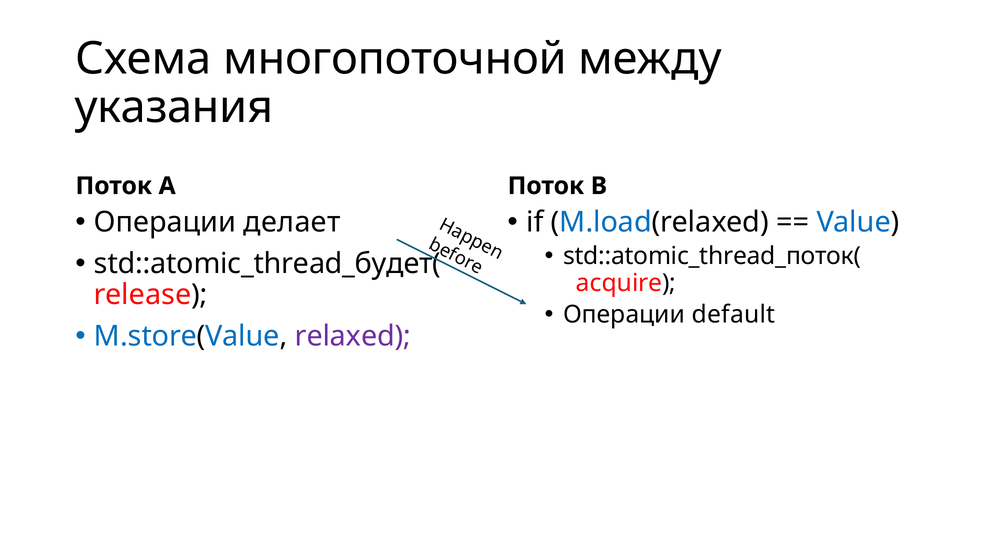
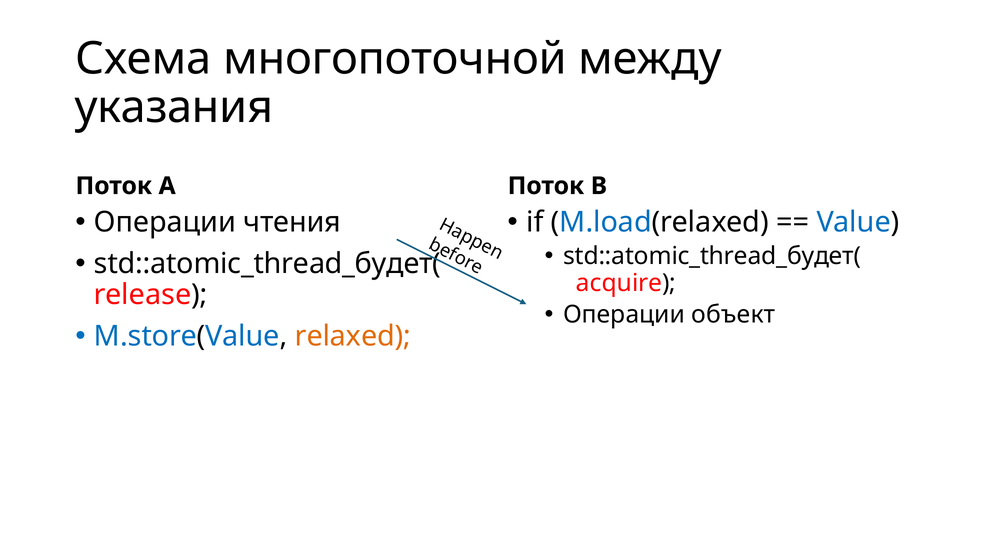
делает: делает -> чтения
std::atomic_thread_поток( at (712, 256): std::atomic_thread_поток( -> std::atomic_thread_будет(
default: default -> объект
relaxed colour: purple -> orange
